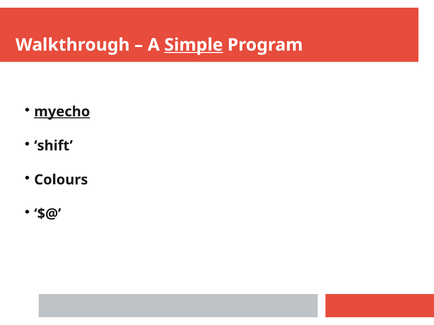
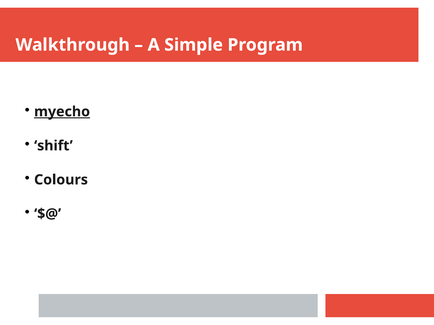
Simple underline: present -> none
